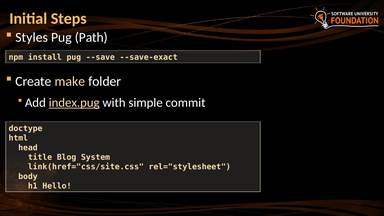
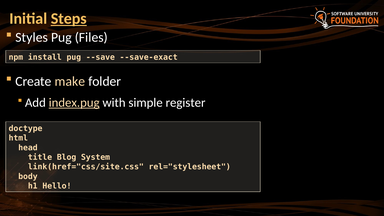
Steps underline: none -> present
Path: Path -> Files
commit: commit -> register
